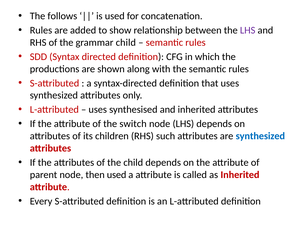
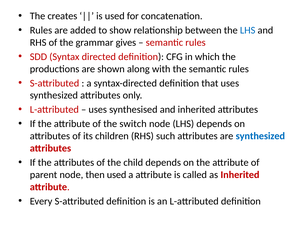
follows: follows -> creates
LHS at (248, 30) colour: purple -> blue
grammar child: child -> gives
